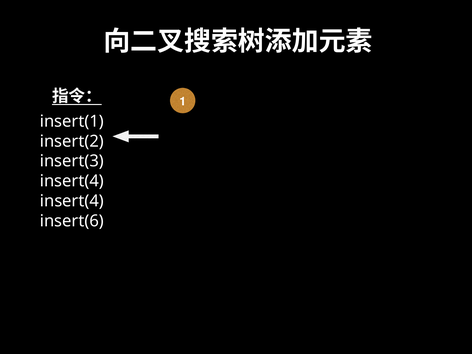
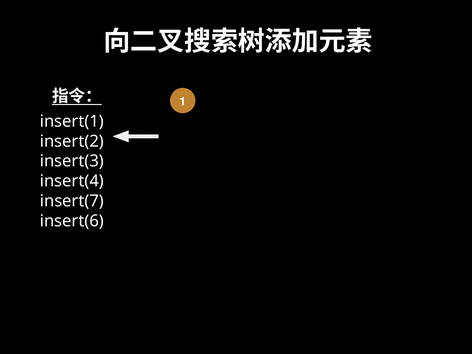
insert(4 at (72, 201): insert(4 -> insert(7
